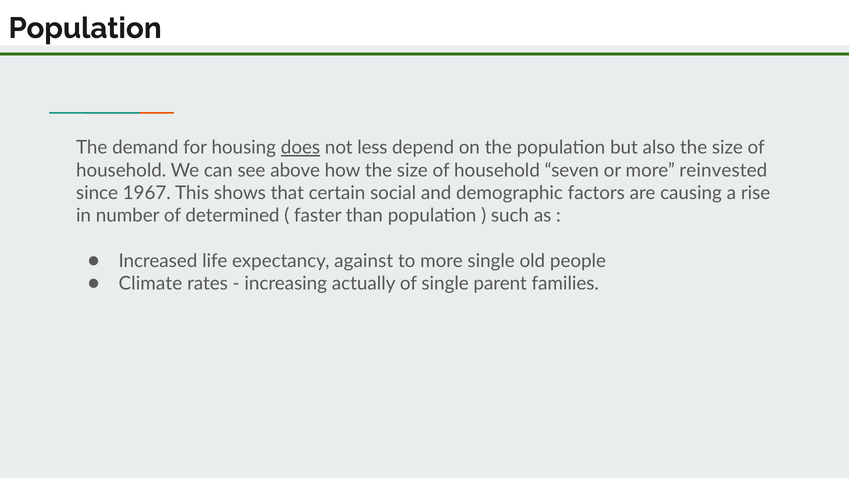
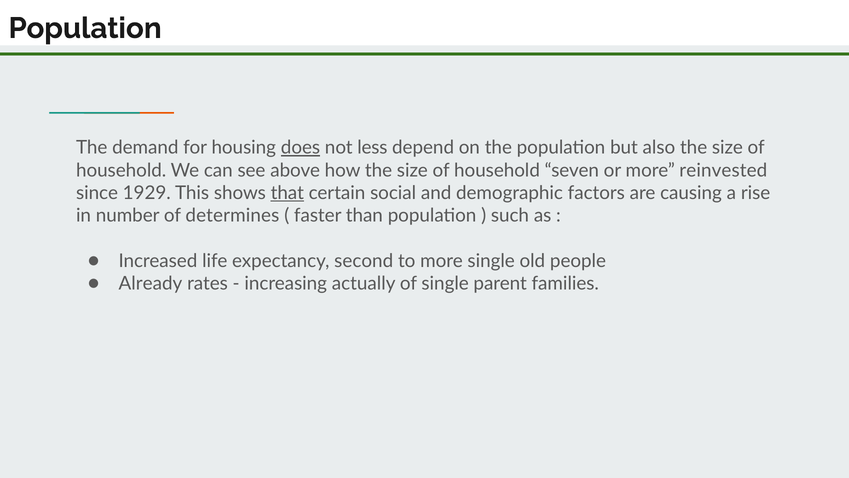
1967: 1967 -> 1929
that underline: none -> present
determined: determined -> determines
against: against -> second
Climate: Climate -> Already
